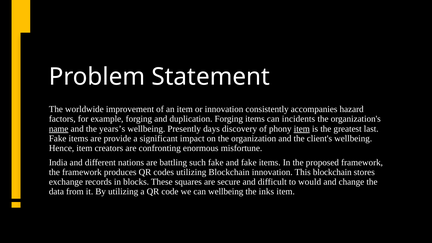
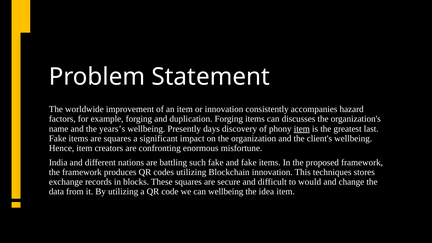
incidents: incidents -> discusses
name underline: present -> none
are provide: provide -> squares
This blockchain: blockchain -> techniques
inks: inks -> idea
